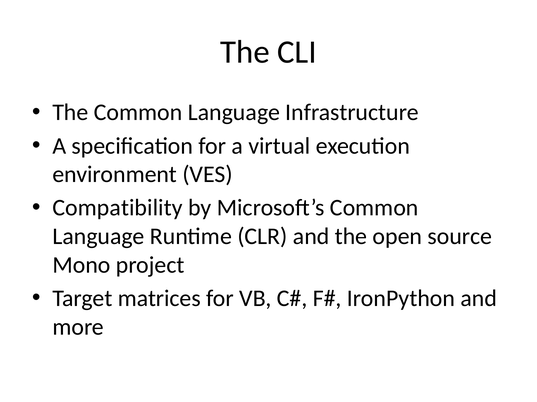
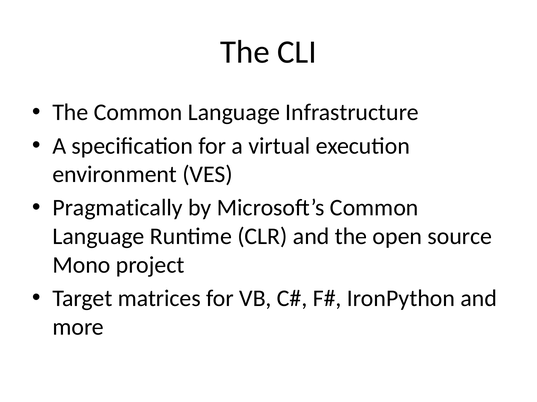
Compatibility: Compatibility -> Pragmatically
